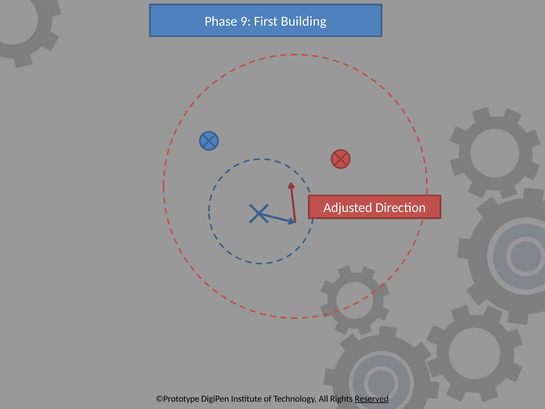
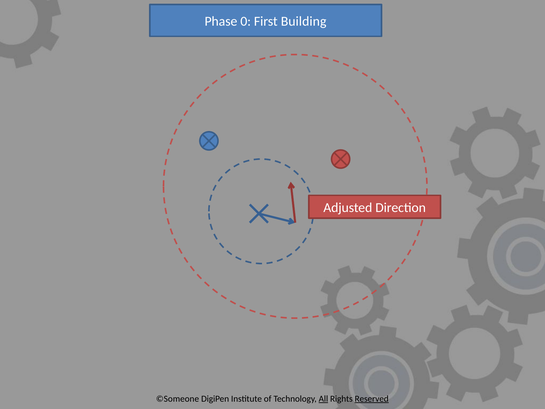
9: 9 -> 0
©Prototype: ©Prototype -> ©Someone
All underline: none -> present
